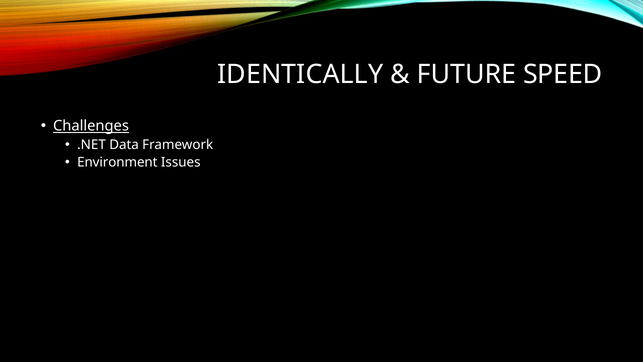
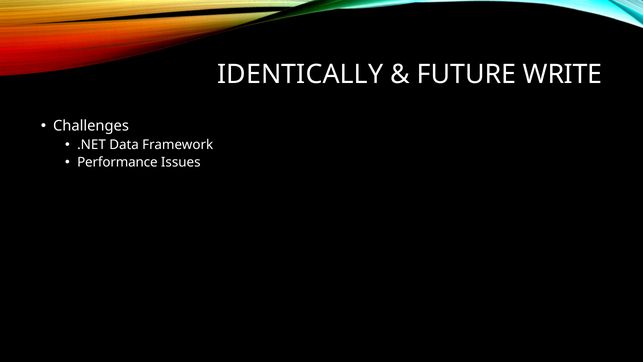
SPEED: SPEED -> WRITE
Challenges underline: present -> none
Environment: Environment -> Performance
